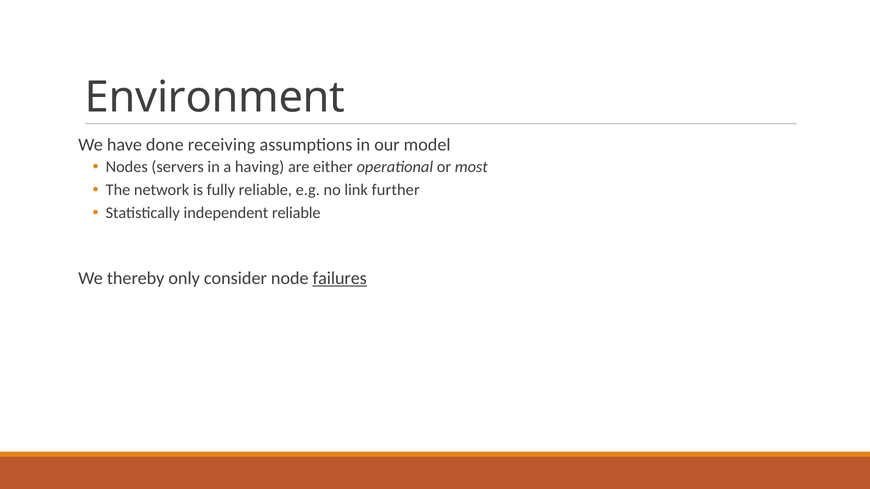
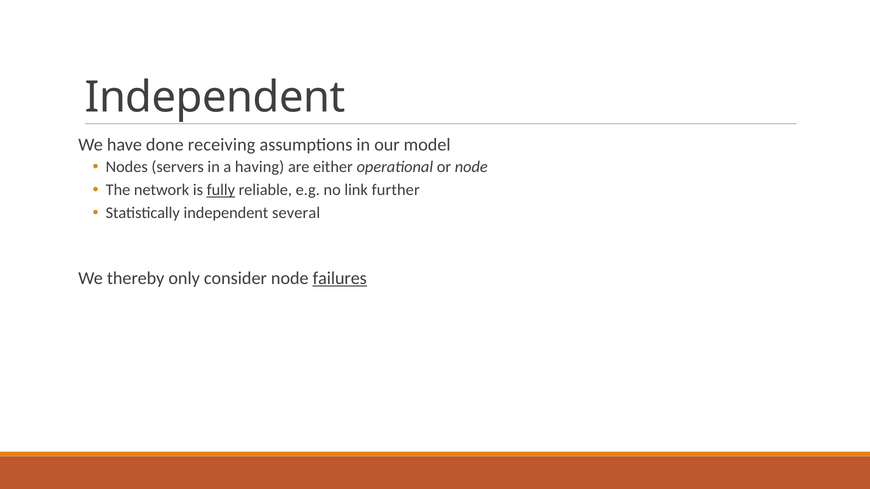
Environment at (215, 97): Environment -> Independent
or most: most -> node
fully underline: none -> present
independent reliable: reliable -> several
